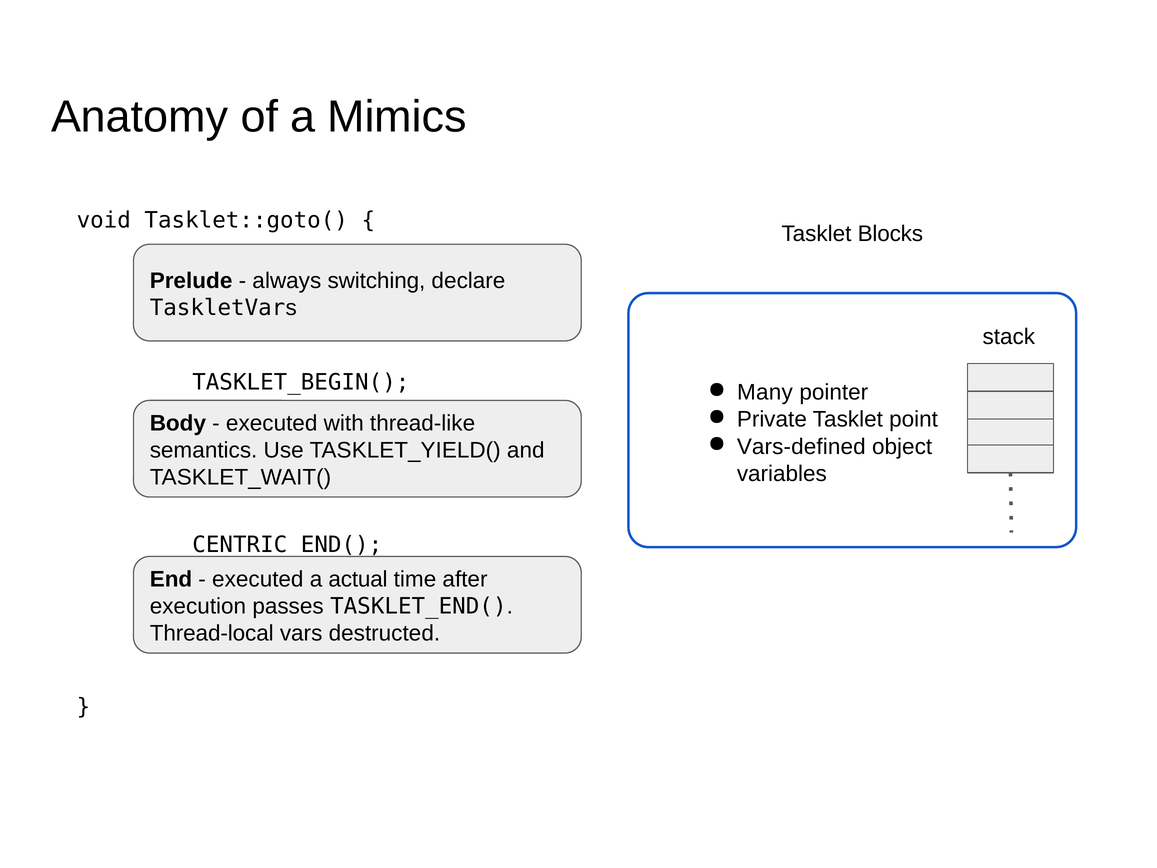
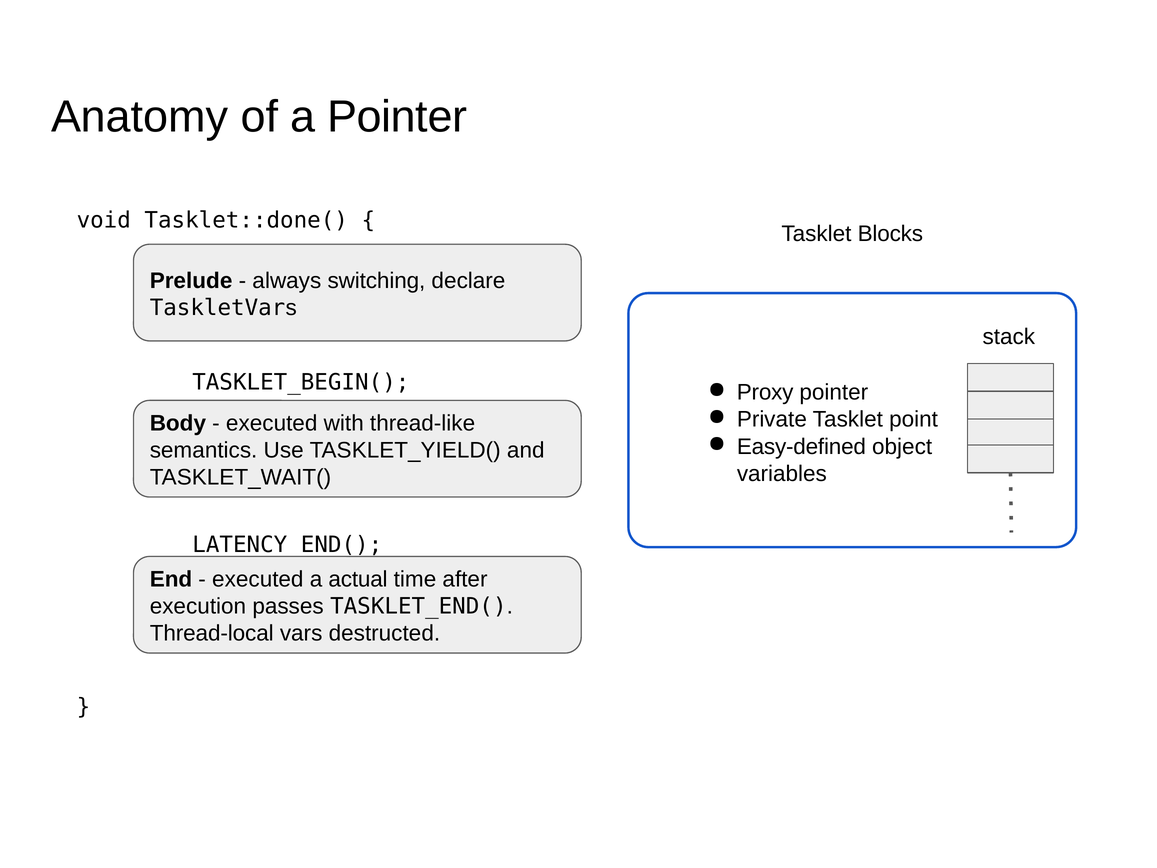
a Mimics: Mimics -> Pointer
Tasklet::goto(: Tasklet::goto( -> Tasklet::done(
Many: Many -> Proxy
Vars-defined: Vars-defined -> Easy-defined
CENTRIC_END(: CENTRIC_END( -> LATENCY_END(
